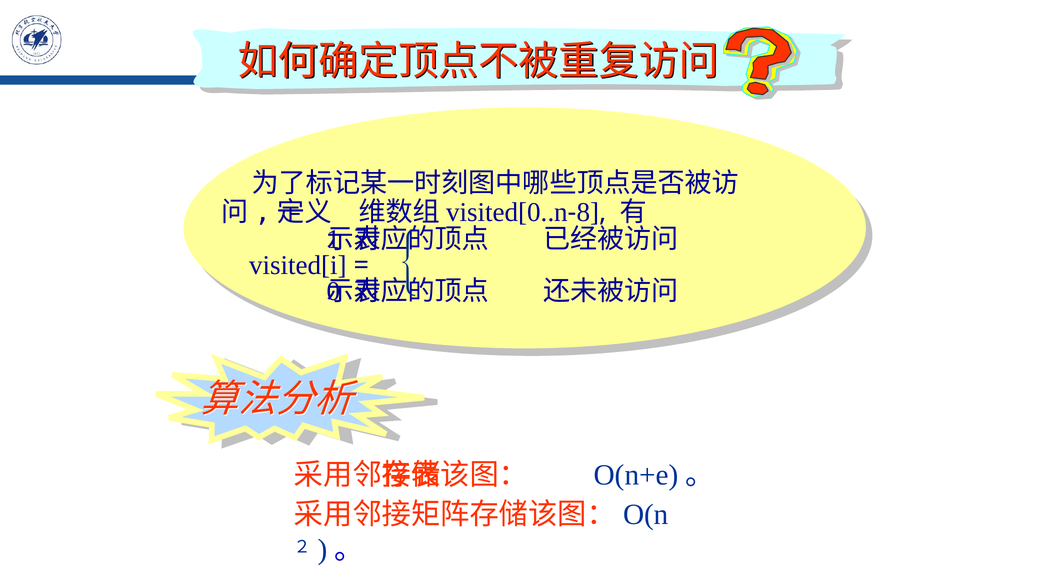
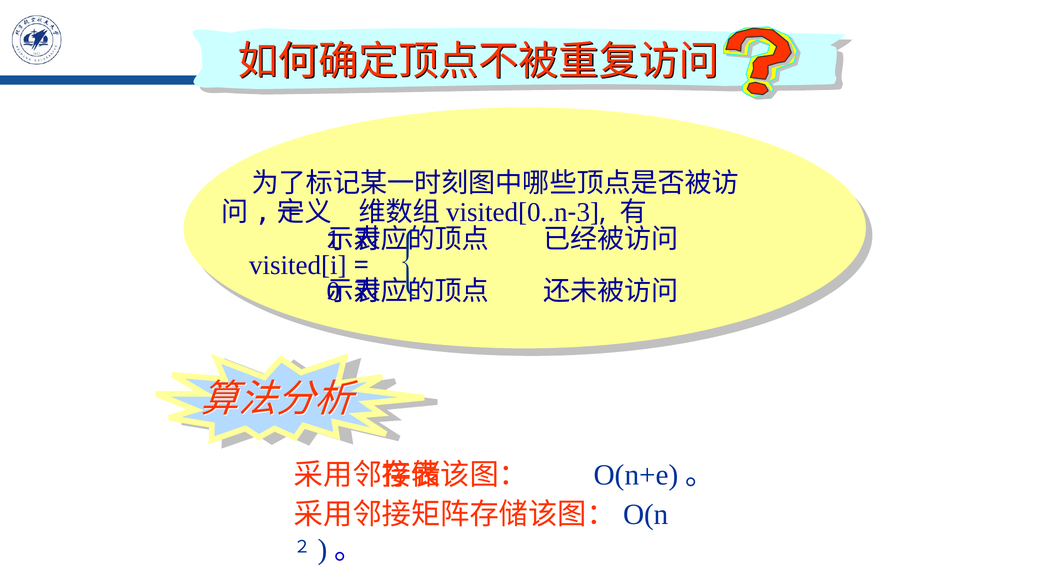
8: 8 -> 3
